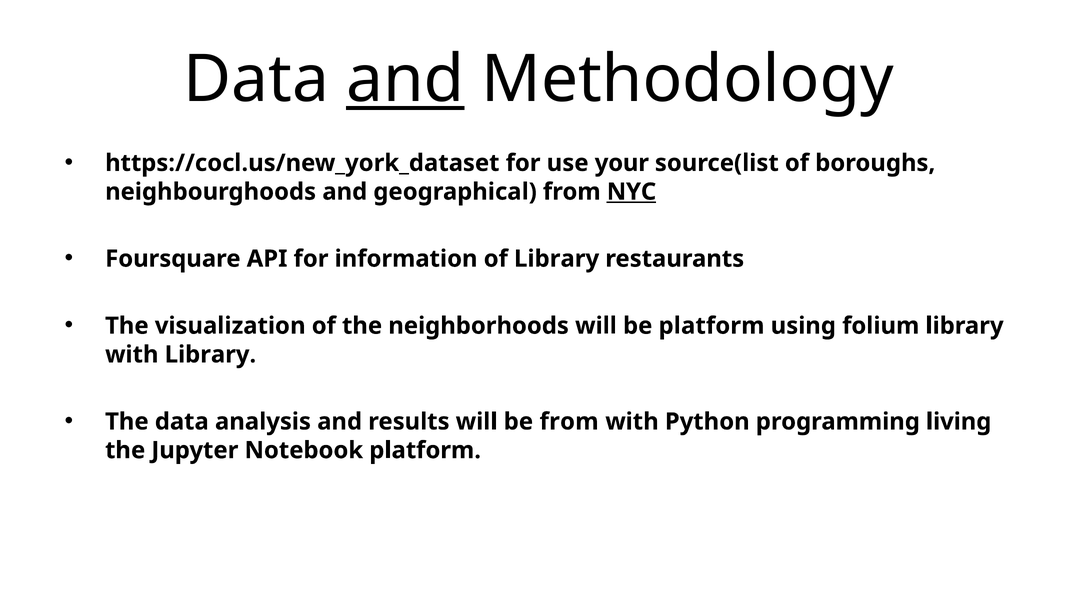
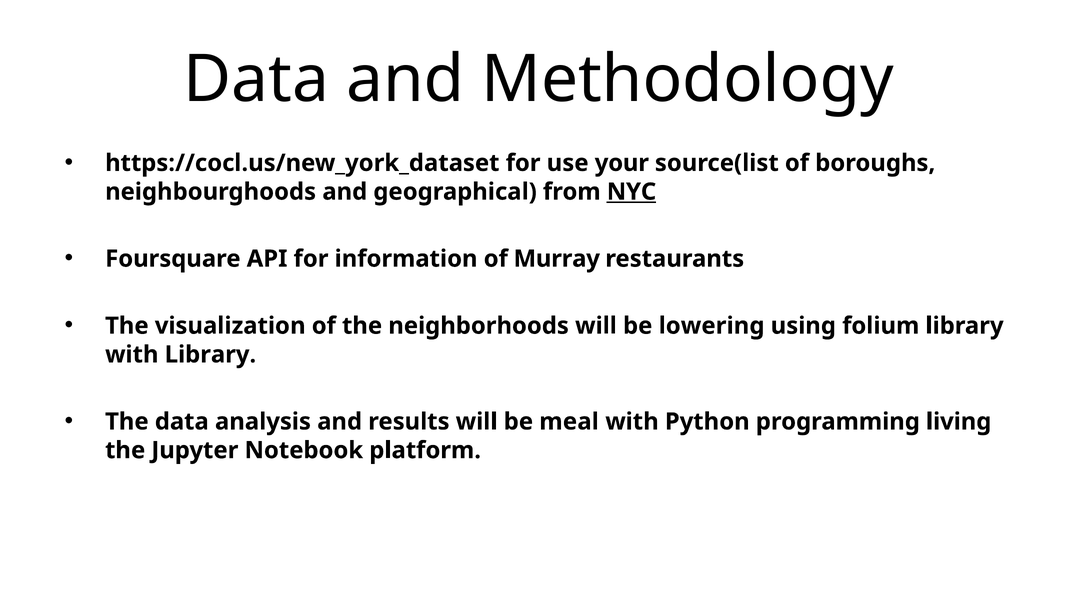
and at (405, 79) underline: present -> none
of Library: Library -> Murray
be platform: platform -> lowering
be from: from -> meal
